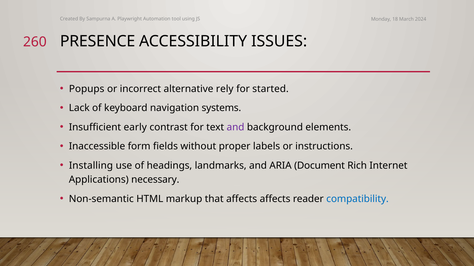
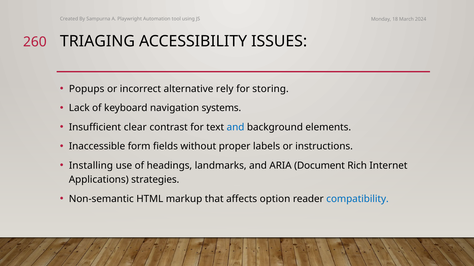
PRESENCE: PRESENCE -> TRIAGING
started: started -> storing
early: early -> clear
and at (236, 127) colour: purple -> blue
necessary: necessary -> strategies
affects affects: affects -> option
